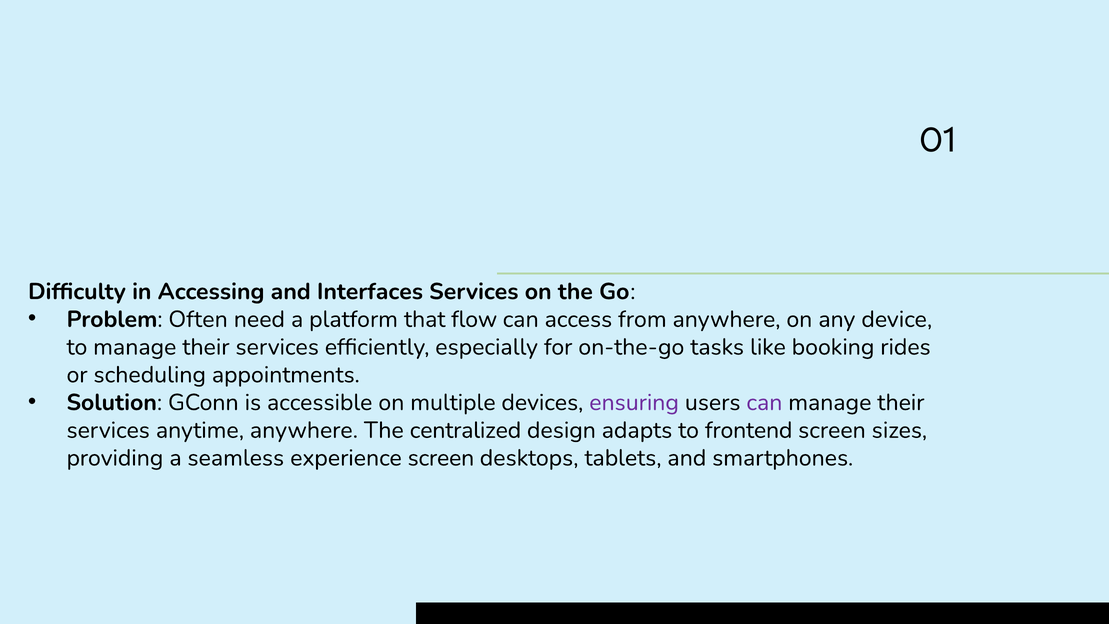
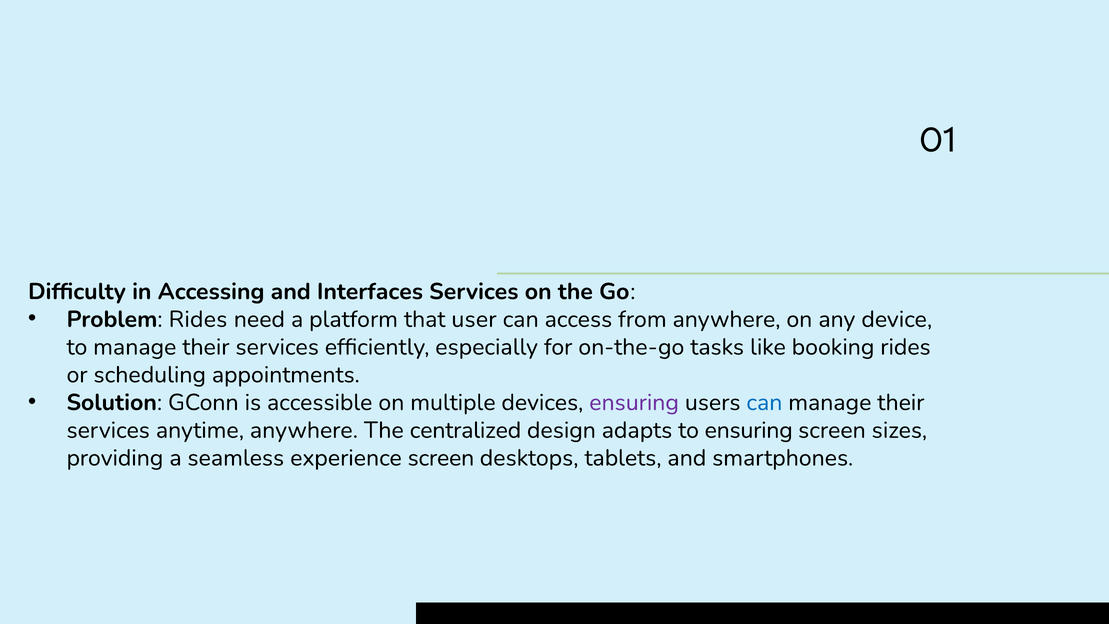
Problem Often: Often -> Rides
flow: flow -> user
can at (764, 402) colour: purple -> blue
to frontend: frontend -> ensuring
